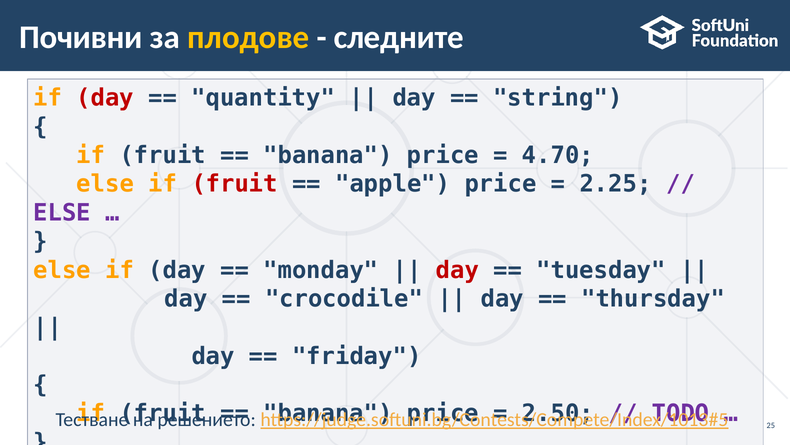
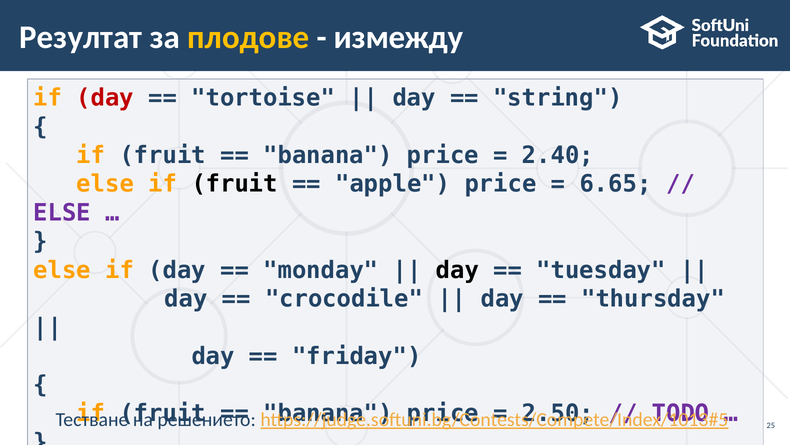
Почивни: Почивни -> Резултат
следните: следните -> измежду
quantity: quantity -> tortoise
4.70: 4.70 -> 2.40
fruit at (235, 184) colour: red -> black
2.25: 2.25 -> 6.65
day at (457, 270) colour: red -> black
